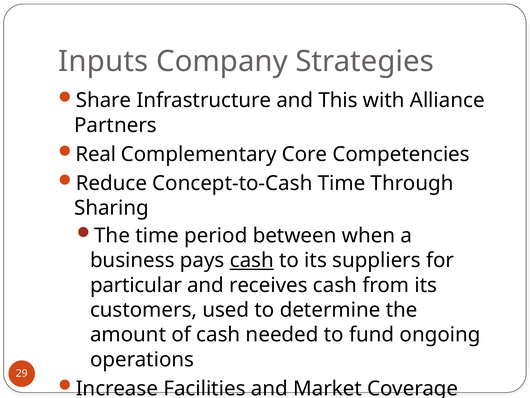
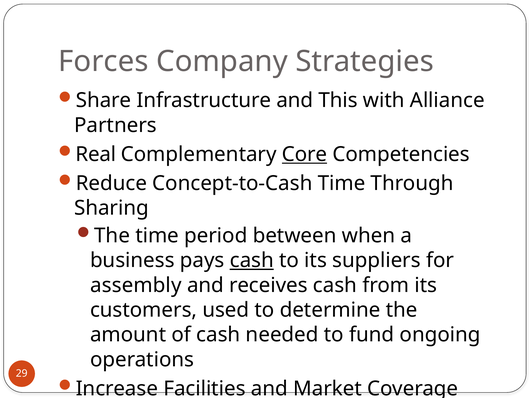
Inputs: Inputs -> Forces
Core underline: none -> present
particular: particular -> assembly
